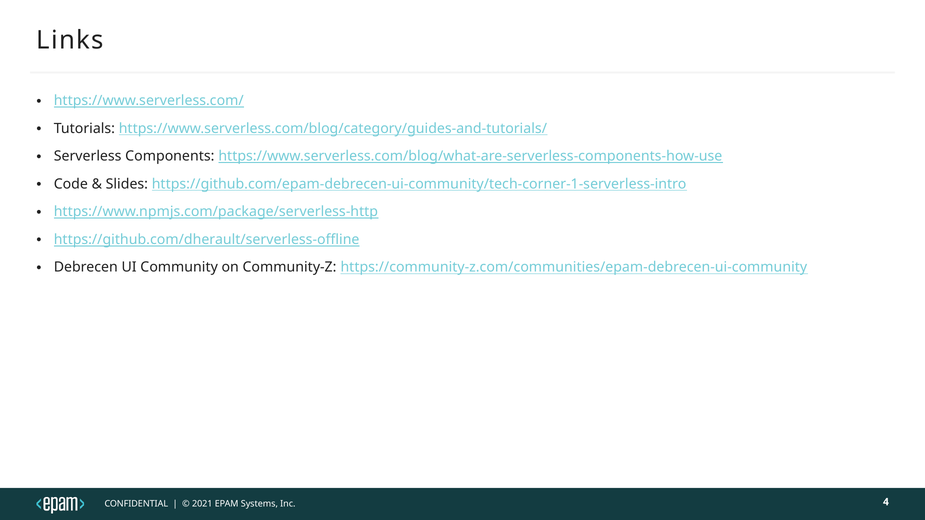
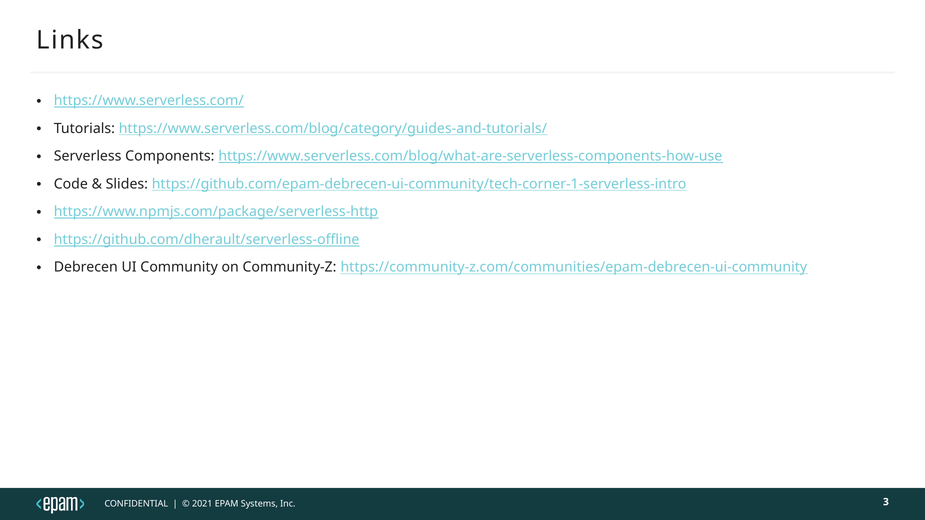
4: 4 -> 3
